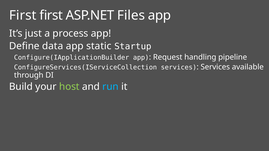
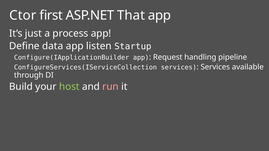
First at (23, 15): First -> Ctor
Files: Files -> That
static: static -> listen
run colour: light blue -> pink
